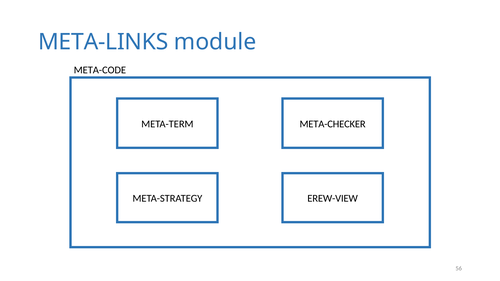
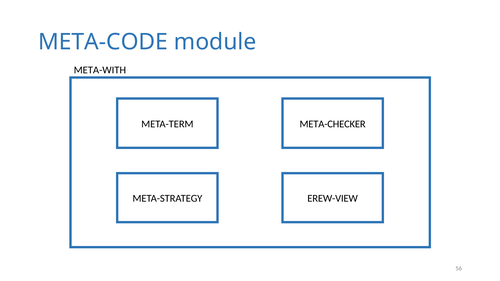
META-LINKS: META-LINKS -> META-CODE
META-CODE: META-CODE -> META-WITH
